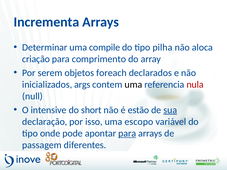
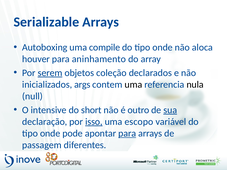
Incrementa: Incrementa -> Serializable
Determinar: Determinar -> Autoboxing
pilha at (162, 47): pilha -> onde
criação: criação -> houver
comprimento: comprimento -> aninhamento
serem underline: none -> present
foreach: foreach -> coleção
nula colour: red -> black
estão: estão -> outro
isso underline: none -> present
